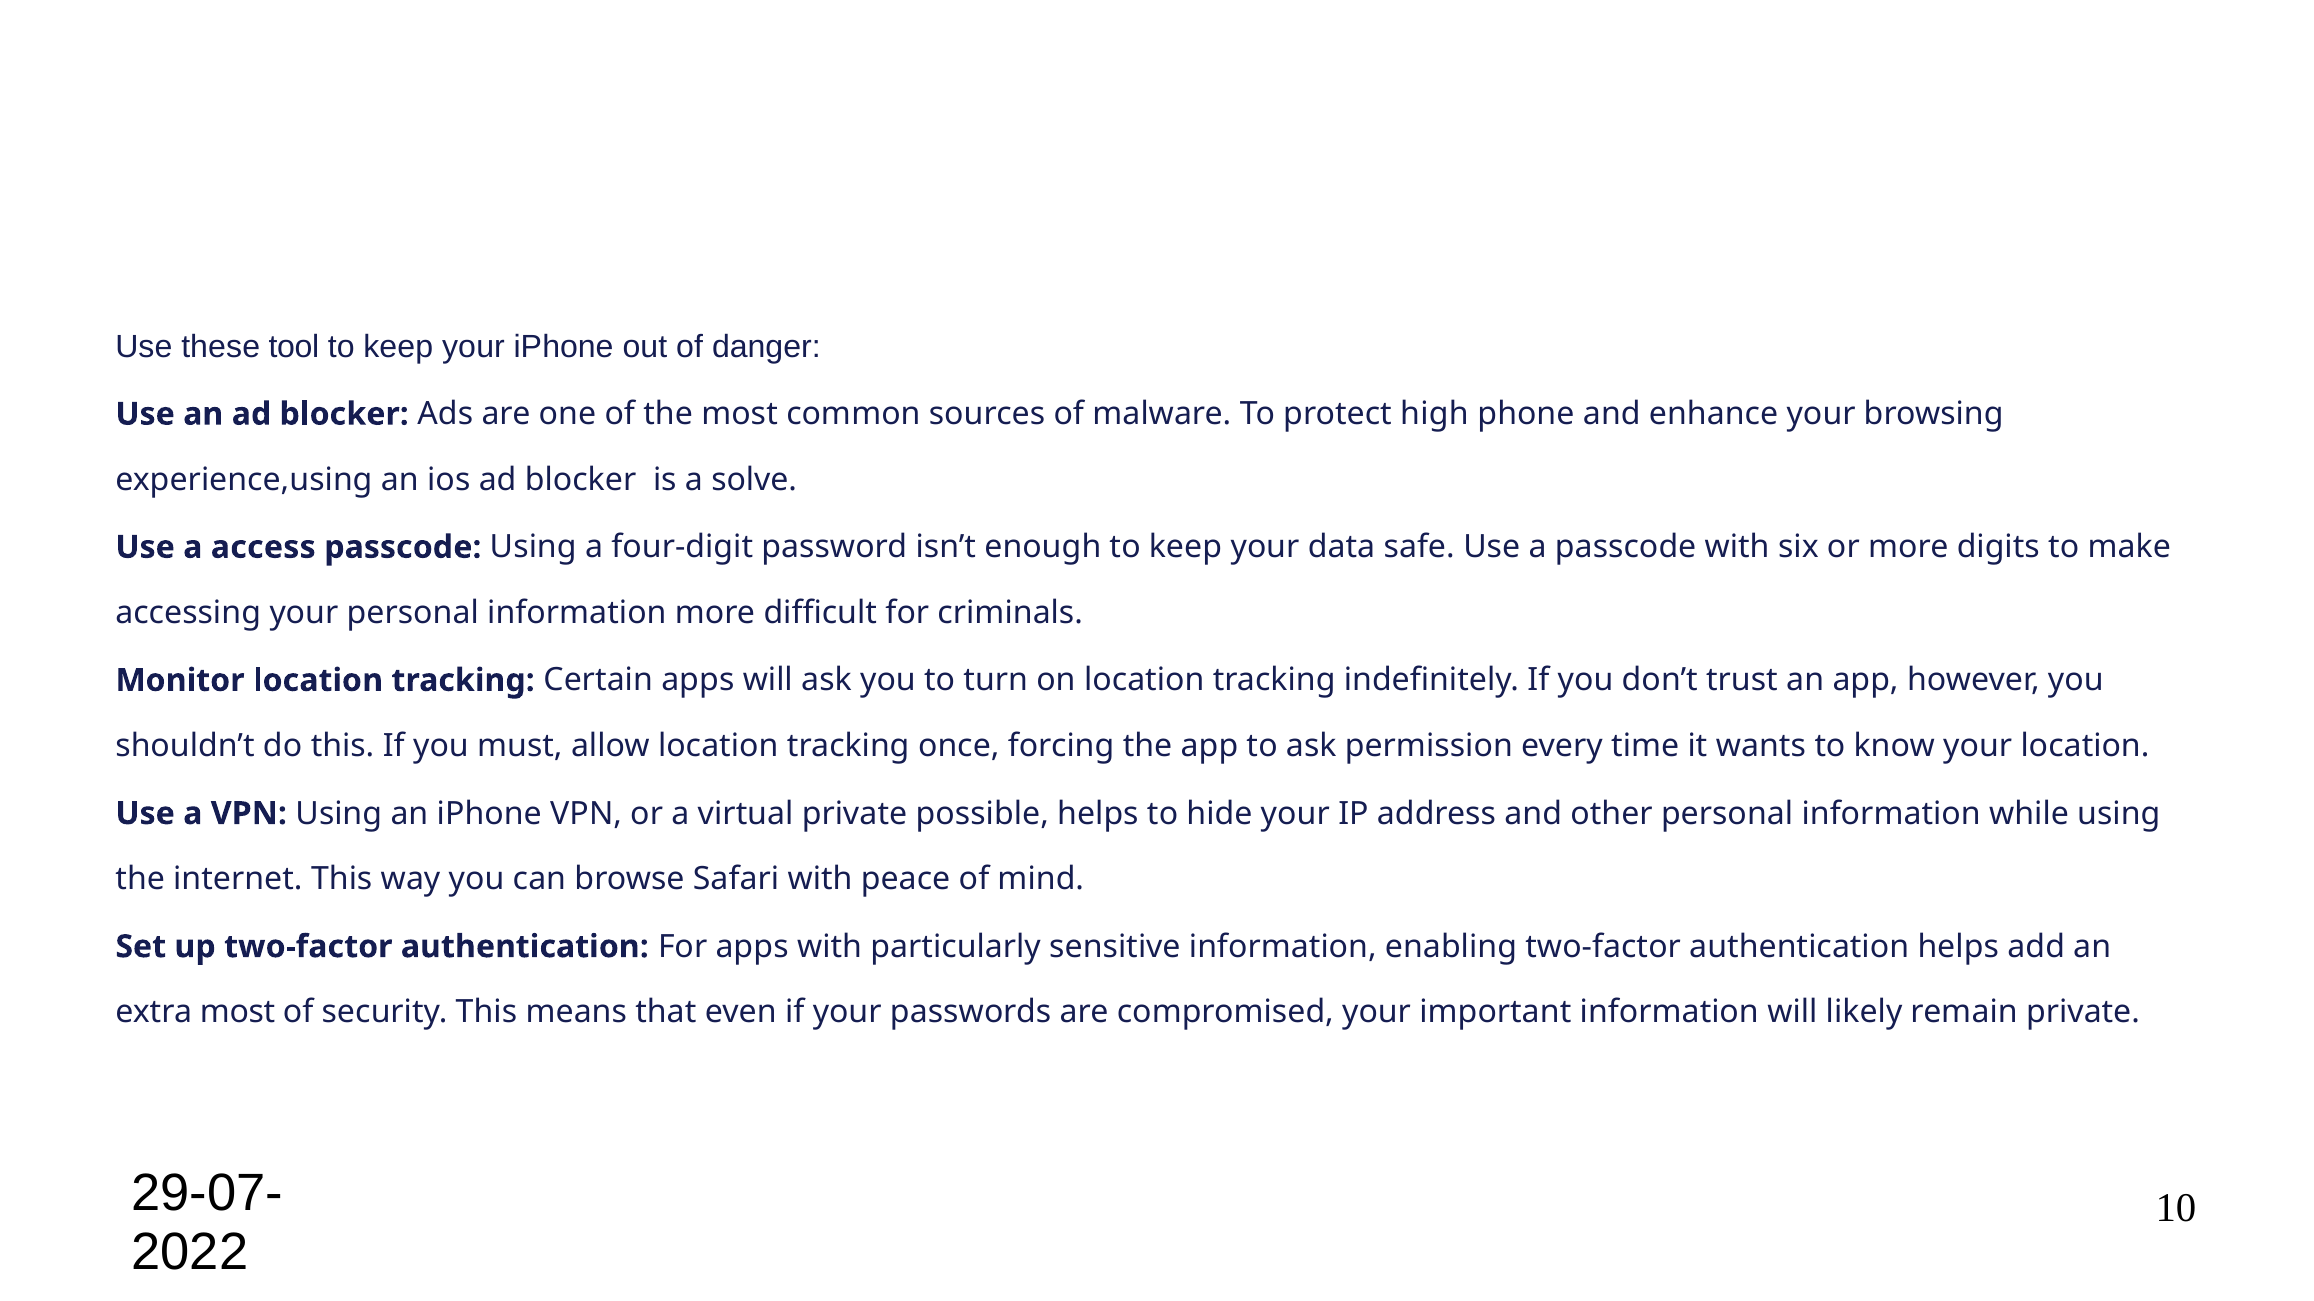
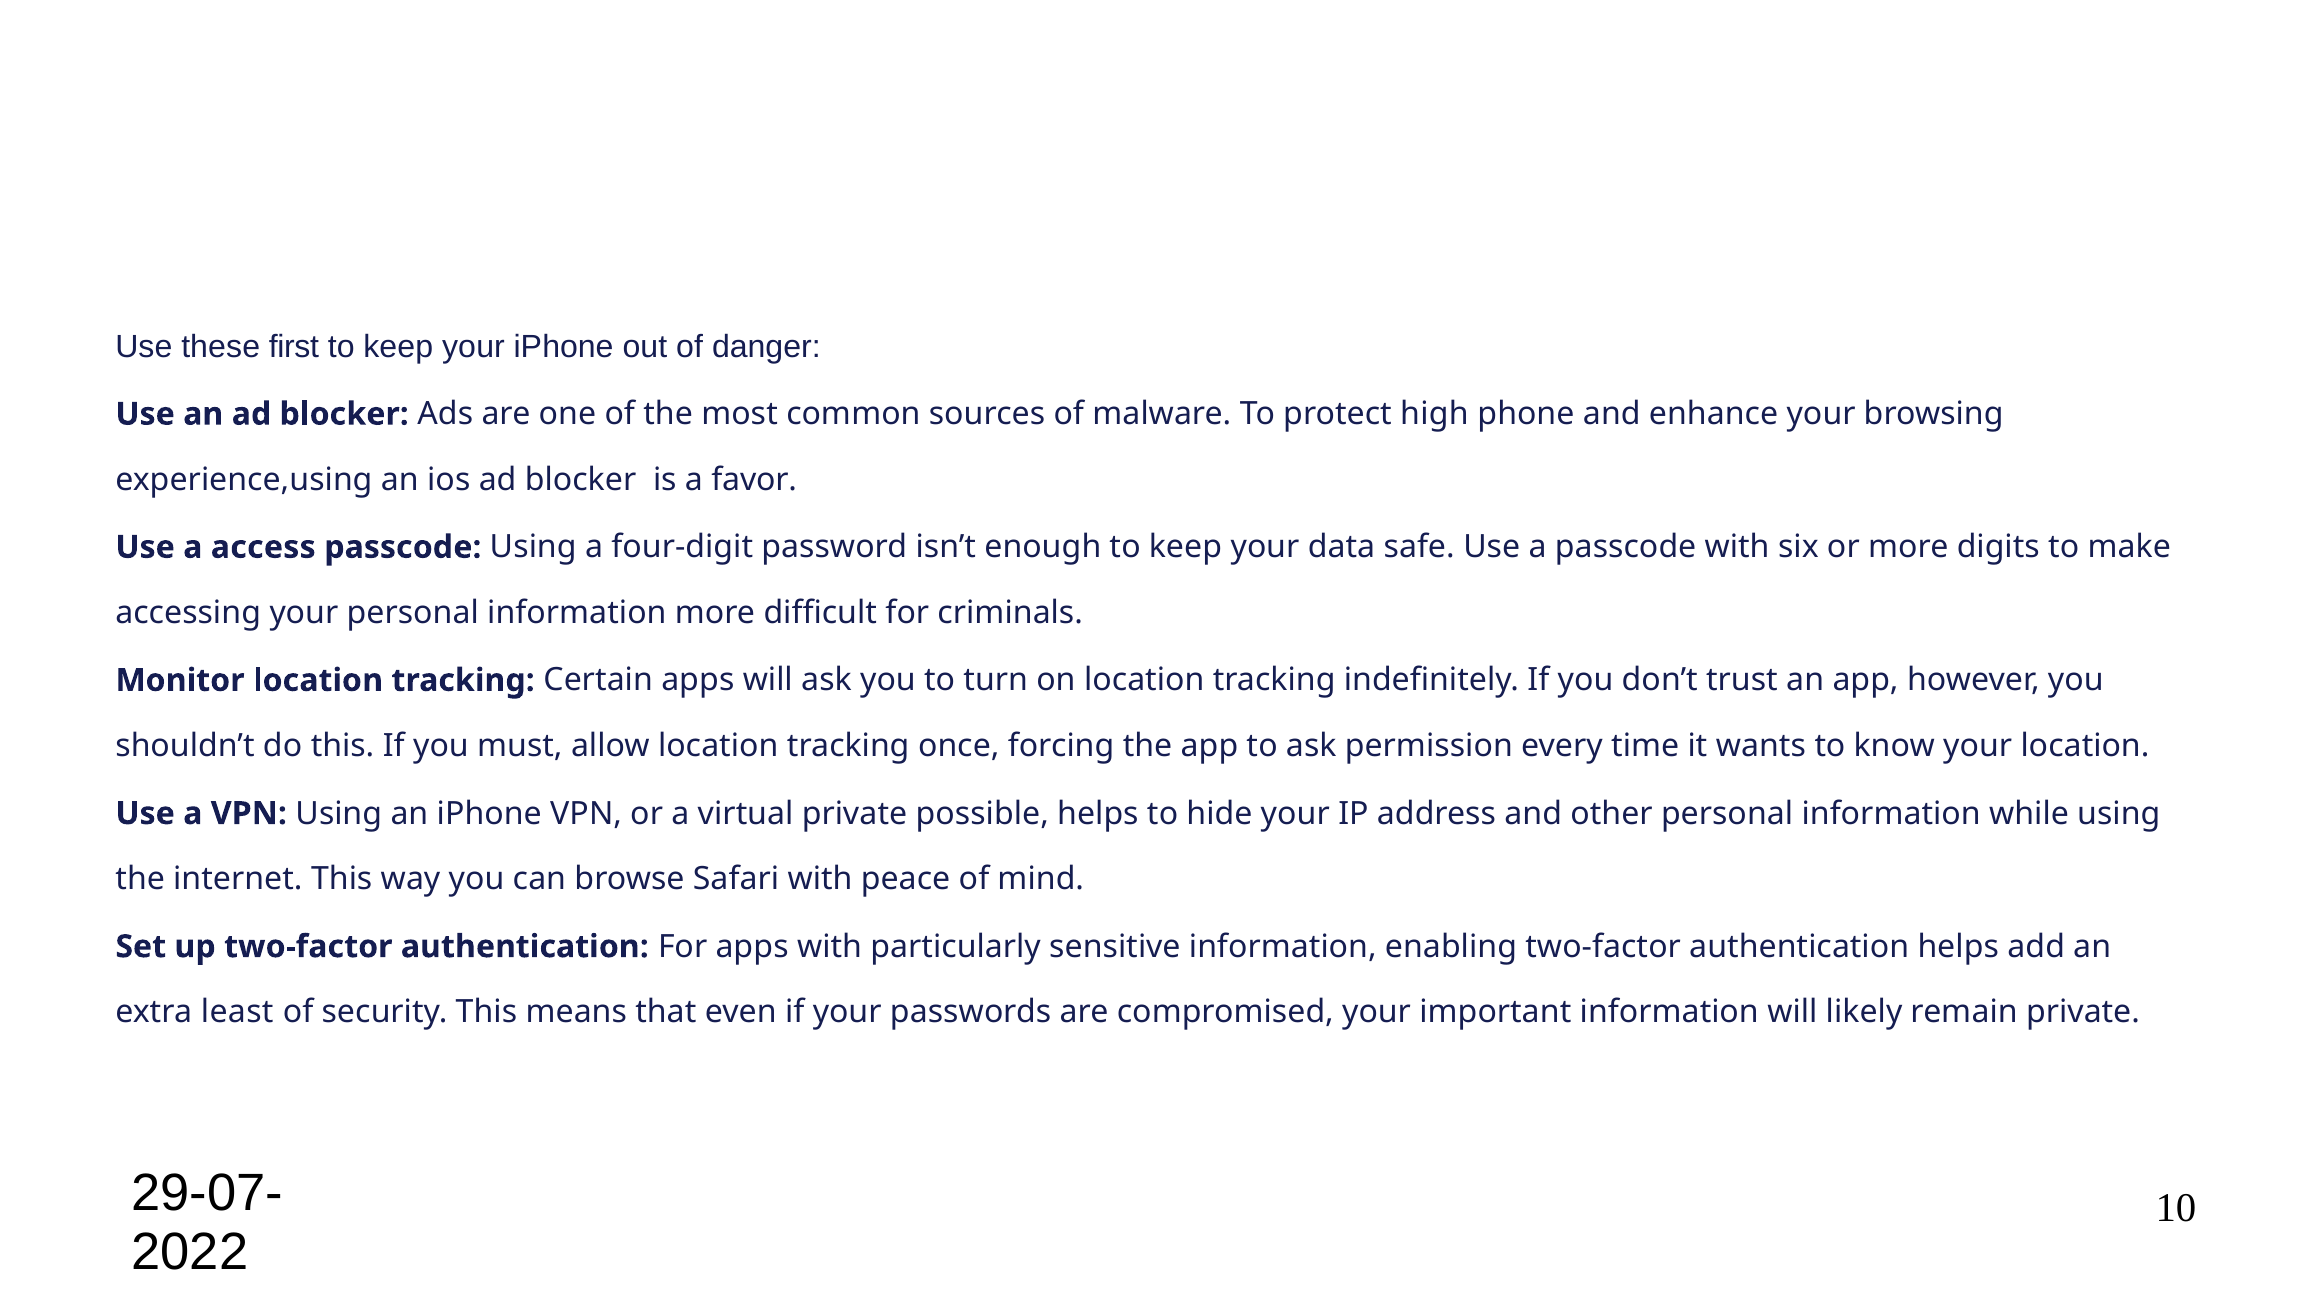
tool: tool -> first
solve: solve -> favor
extra most: most -> least
